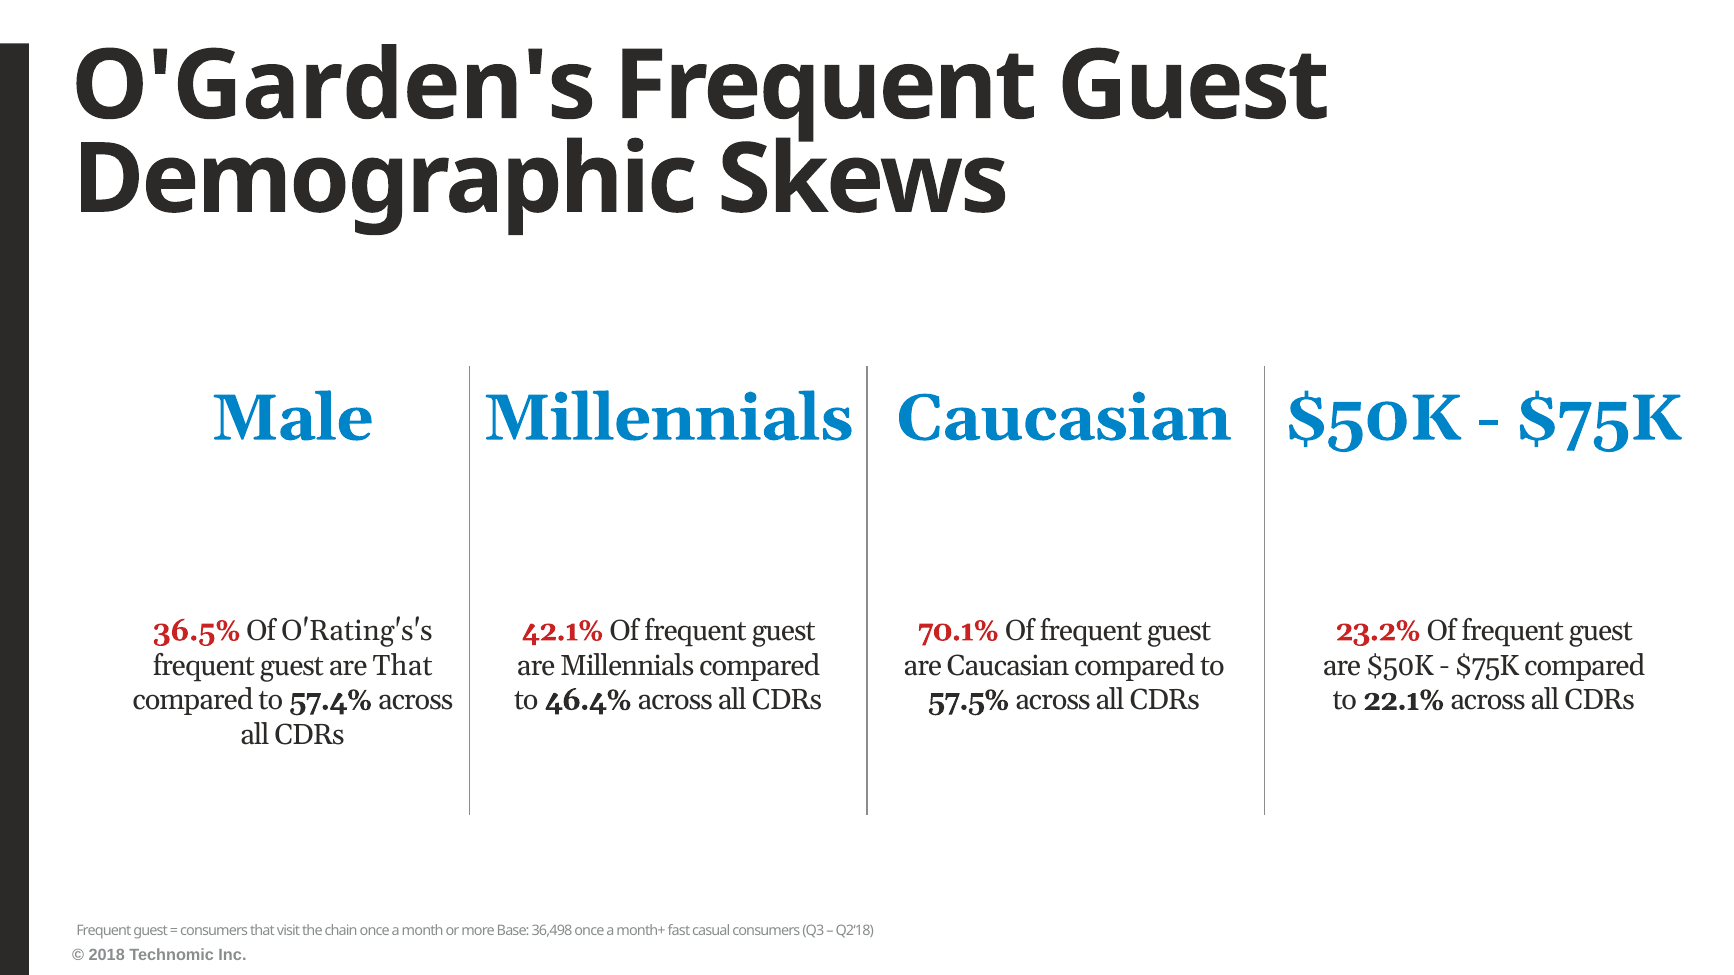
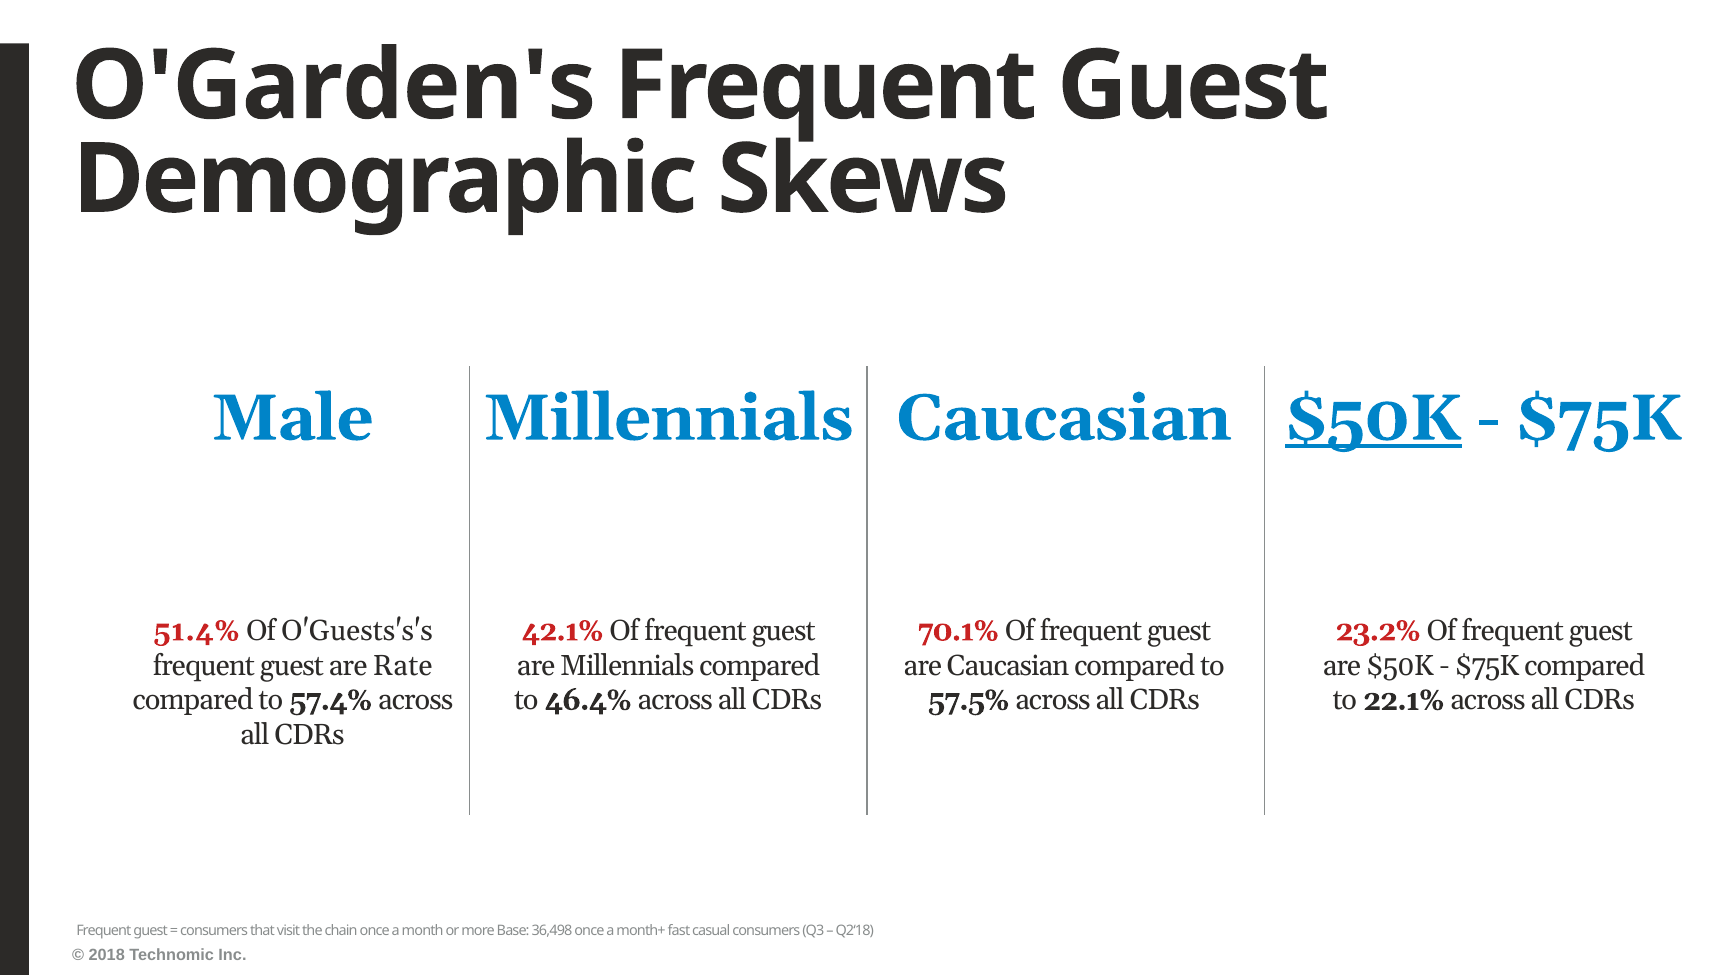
$50K at (1374, 418) underline: none -> present
36.5%: 36.5% -> 51.4%
O'Rating's's: O'Rating's's -> O'Guests's's
are That: That -> Rate
